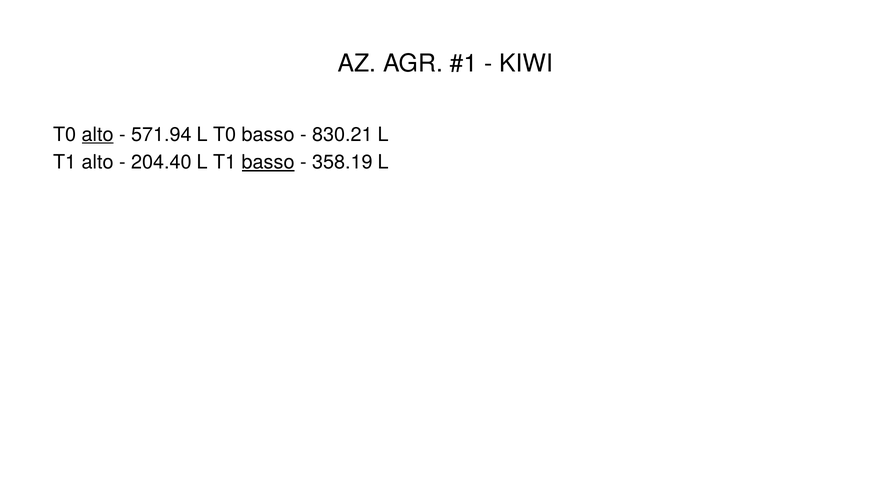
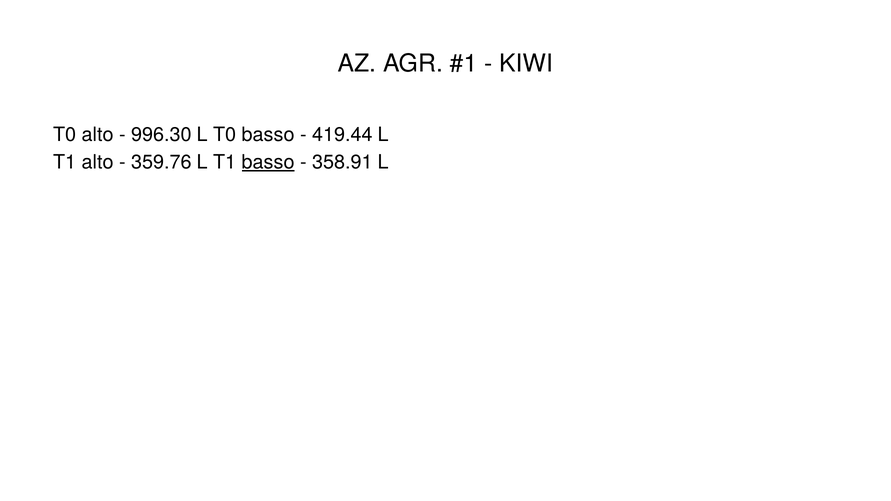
alto at (98, 135) underline: present -> none
571.94: 571.94 -> 996.30
830.21: 830.21 -> 419.44
204.40: 204.40 -> 359.76
358.19: 358.19 -> 358.91
